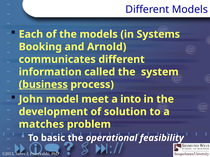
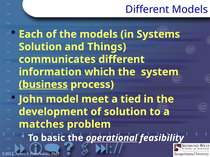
Booking at (40, 47): Booking -> Solution
Arnold: Arnold -> Things
called: called -> which
into: into -> tied
operational underline: none -> present
